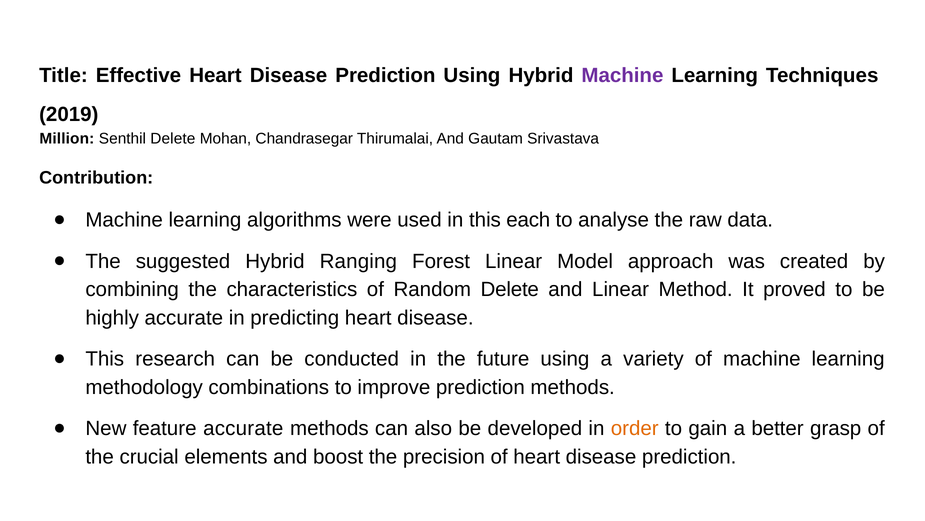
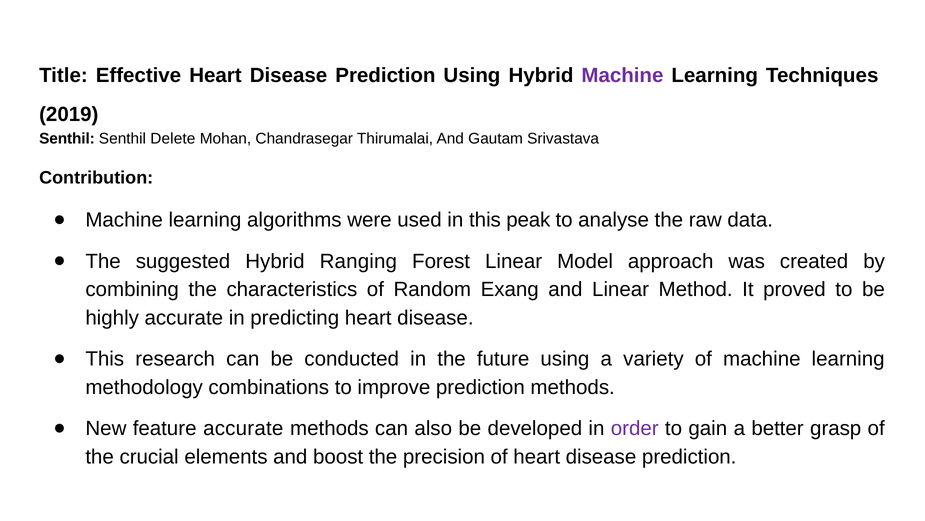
Million at (67, 139): Million -> Senthil
each: each -> peak
Random Delete: Delete -> Exang
order colour: orange -> purple
